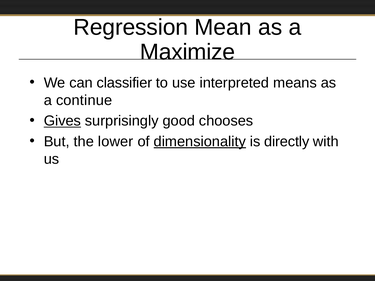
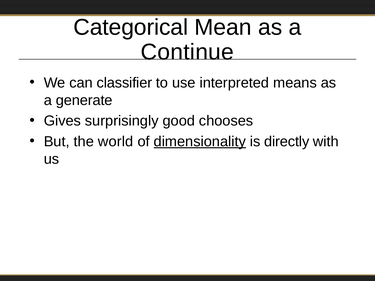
Regression: Regression -> Categorical
Maximize: Maximize -> Continue
continue: continue -> generate
Gives underline: present -> none
lower: lower -> world
